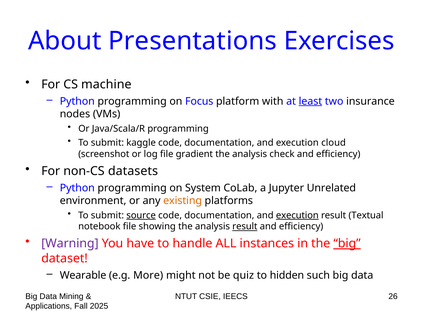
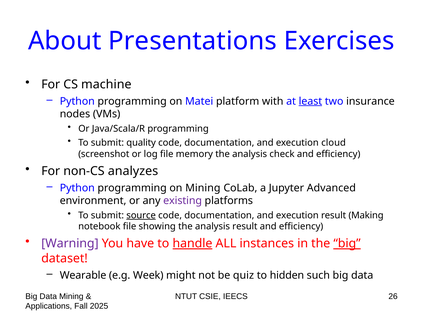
Focus: Focus -> Matei
kaggle: kaggle -> quality
gradient: gradient -> memory
datasets: datasets -> analyzes
on System: System -> Mining
Unrelated: Unrelated -> Advanced
existing colour: orange -> purple
execution at (297, 215) underline: present -> none
Textual: Textual -> Making
result at (245, 227) underline: present -> none
handle underline: none -> present
More: More -> Week
